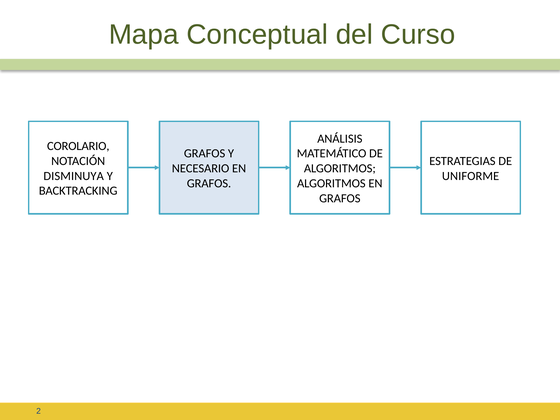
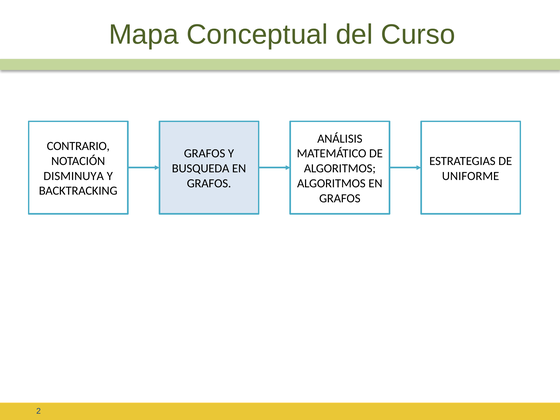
COROLARIO: COROLARIO -> CONTRARIO
NECESARIO: NECESARIO -> BUSQUEDA
